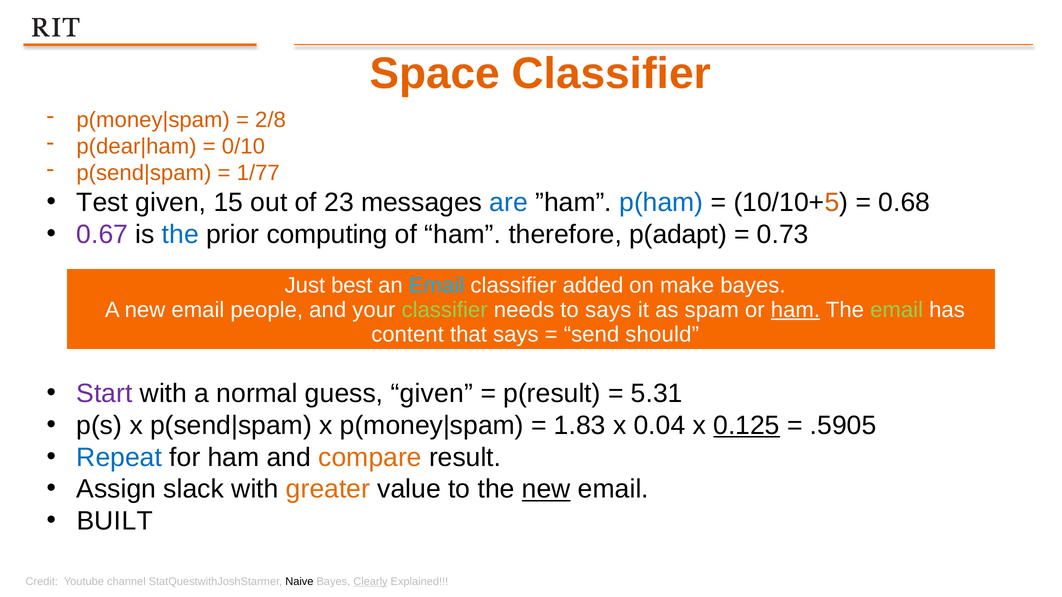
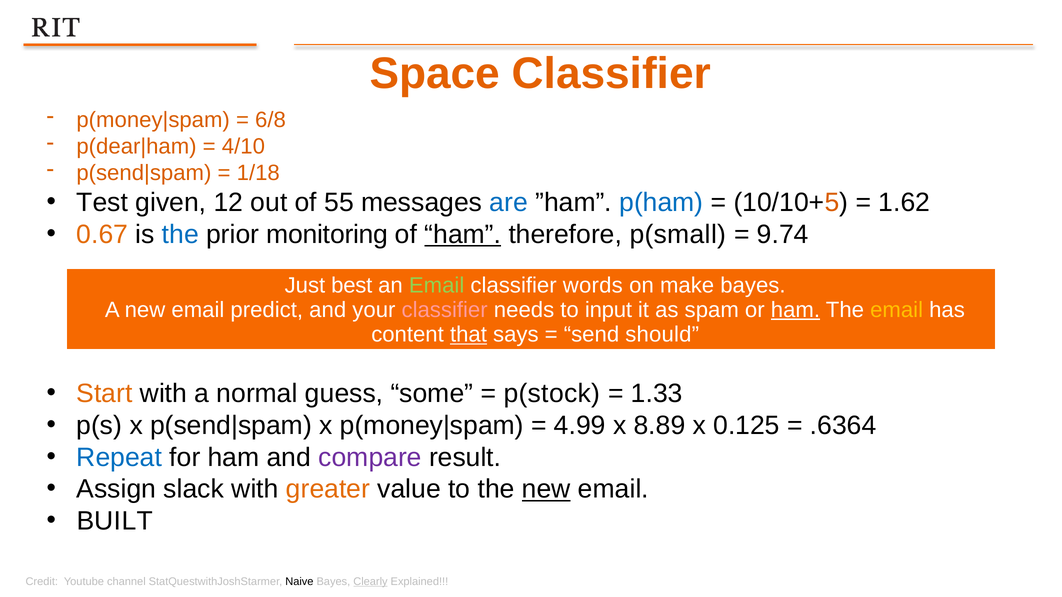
2/8: 2/8 -> 6/8
0/10: 0/10 -> 4/10
1/77: 1/77 -> 1/18
15: 15 -> 12
23: 23 -> 55
0.68: 0.68 -> 1.62
0.67 colour: purple -> orange
computing: computing -> monitoring
ham at (463, 235) underline: none -> present
p(adapt: p(adapt -> p(small
0.73: 0.73 -> 9.74
Email at (437, 285) colour: light blue -> light green
added: added -> words
people: people -> predict
classifier at (445, 310) colour: light green -> pink
to says: says -> input
email at (897, 310) colour: light green -> yellow
that underline: none -> present
Start colour: purple -> orange
guess given: given -> some
p(result: p(result -> p(stock
5.31: 5.31 -> 1.33
1.83: 1.83 -> 4.99
0.04: 0.04 -> 8.89
0.125 underline: present -> none
.5905: .5905 -> .6364
compare colour: orange -> purple
